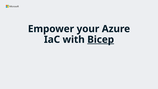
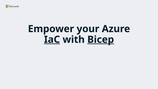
IaC underline: none -> present
